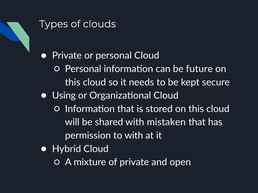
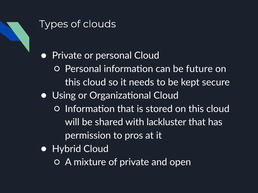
mistaken: mistaken -> lackluster
to with: with -> pros
